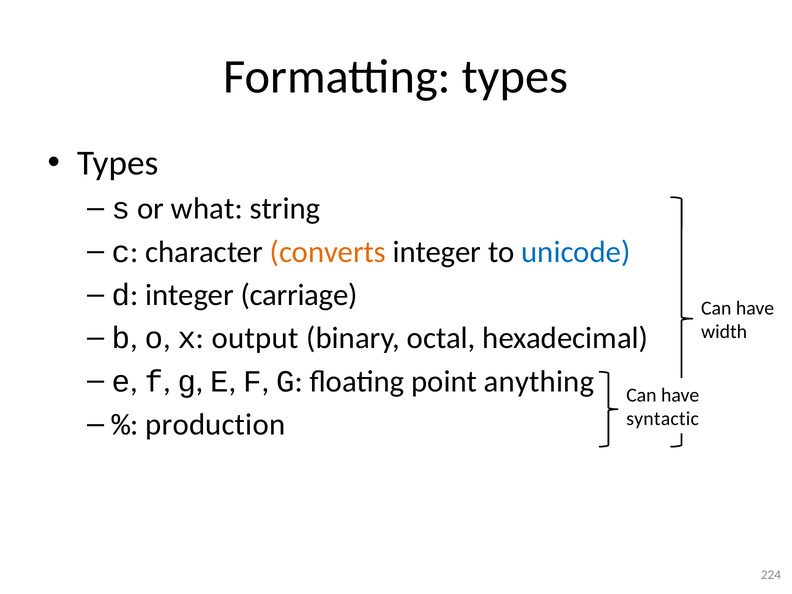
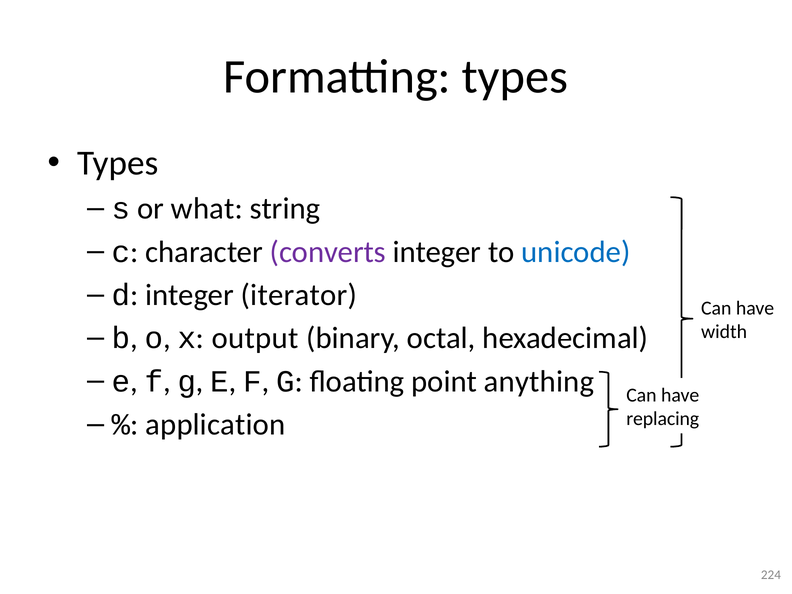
converts colour: orange -> purple
carriage: carriage -> iterator
production: production -> application
syntactic: syntactic -> replacing
